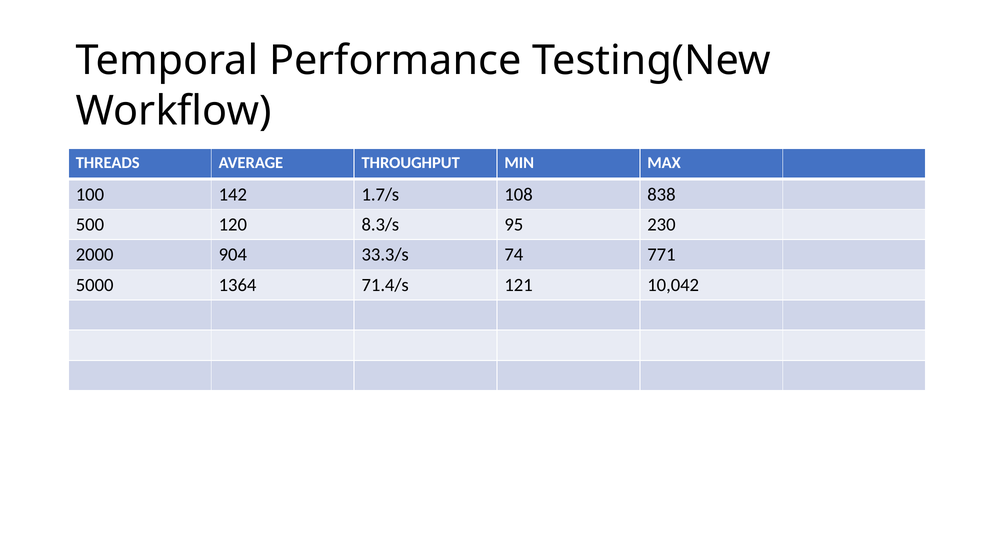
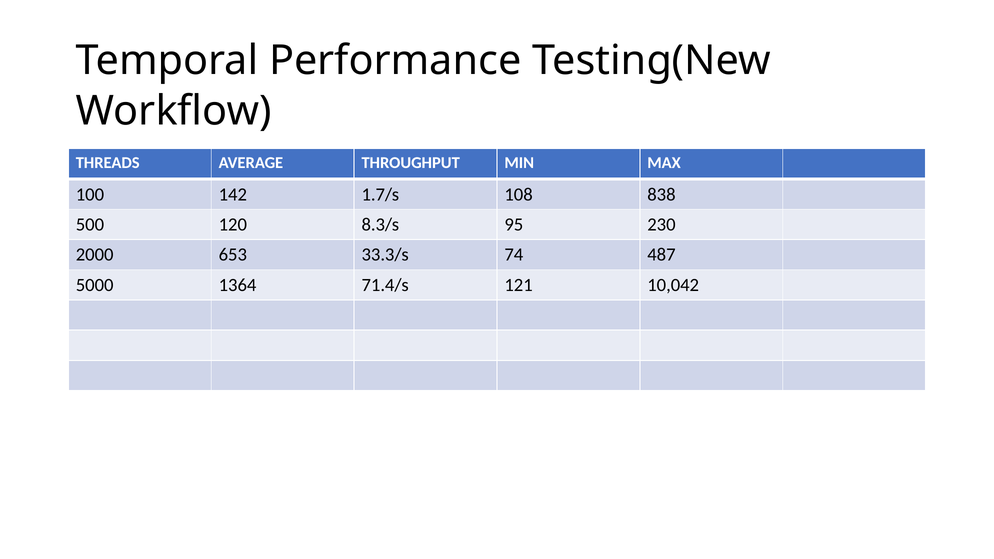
904: 904 -> 653
771: 771 -> 487
